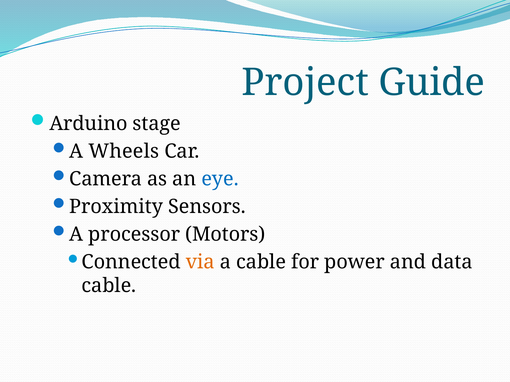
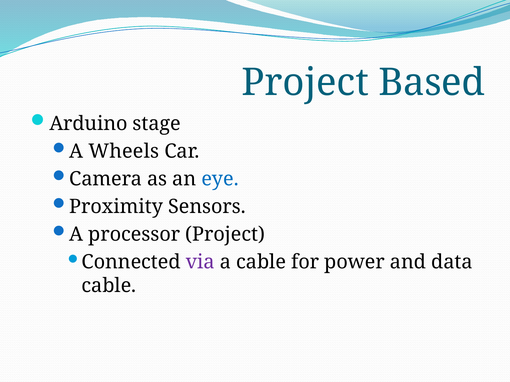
Guide: Guide -> Based
processor Motors: Motors -> Project
via colour: orange -> purple
